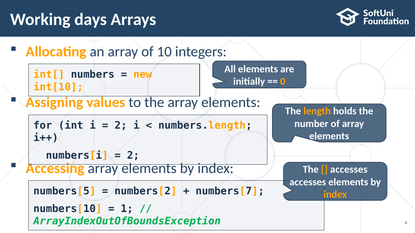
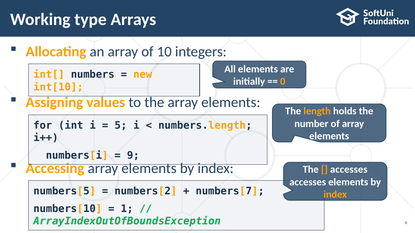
days: days -> type
2 at (121, 126): 2 -> 5
2 at (133, 156): 2 -> 9
